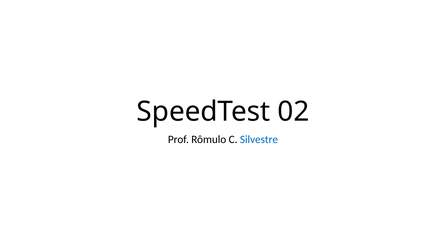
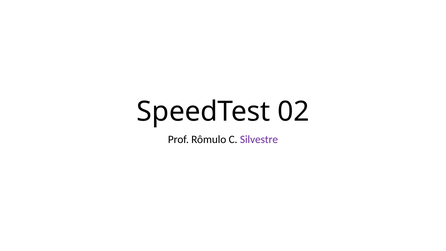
Silvestre colour: blue -> purple
